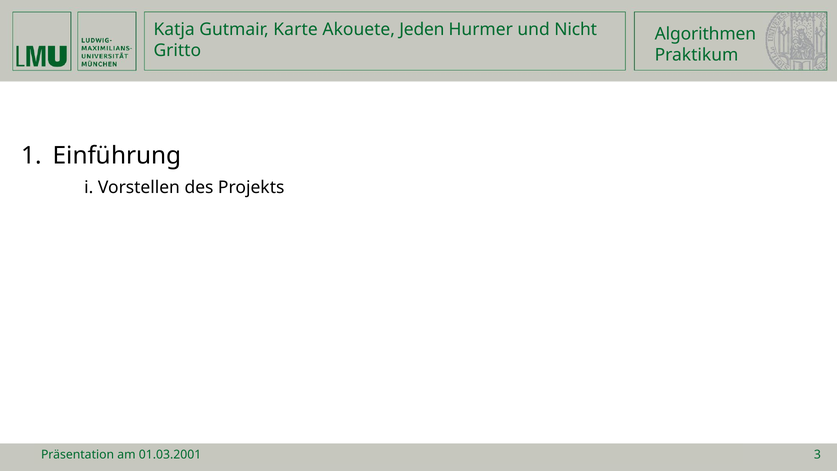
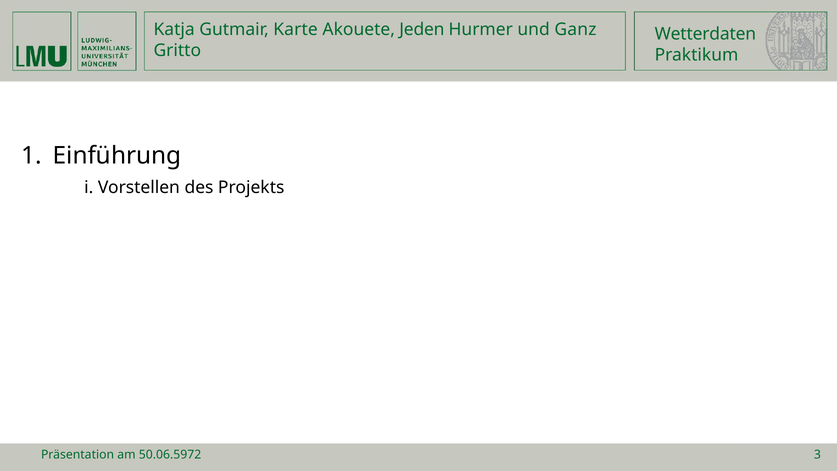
Nicht: Nicht -> Ganz
Algorithmen: Algorithmen -> Wetterdaten
01.03.2001: 01.03.2001 -> 50.06.5972
